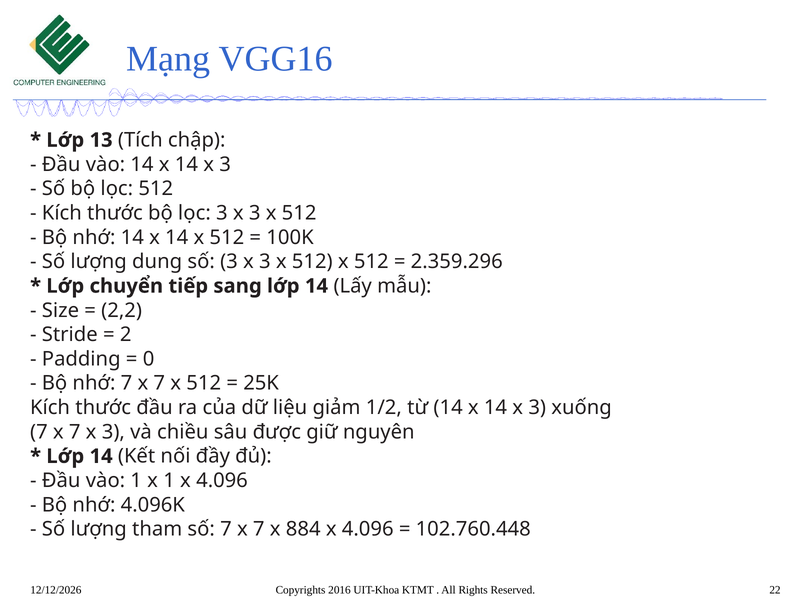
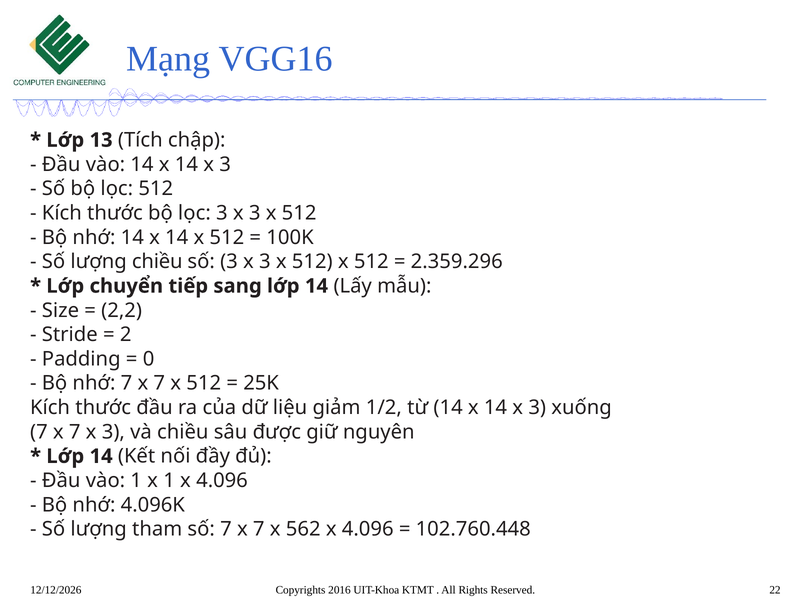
lượng dung: dung -> chiều
884: 884 -> 562
